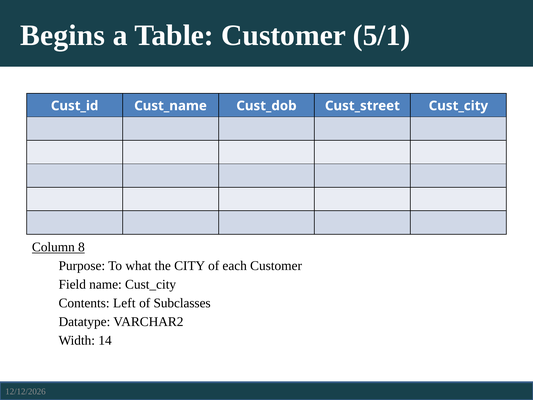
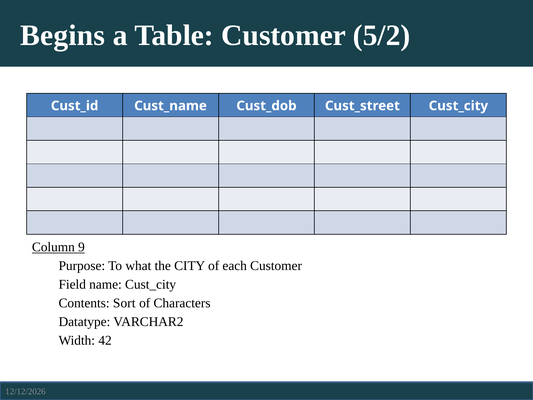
5/1: 5/1 -> 5/2
8: 8 -> 9
Left: Left -> Sort
Subclasses: Subclasses -> Characters
14: 14 -> 42
